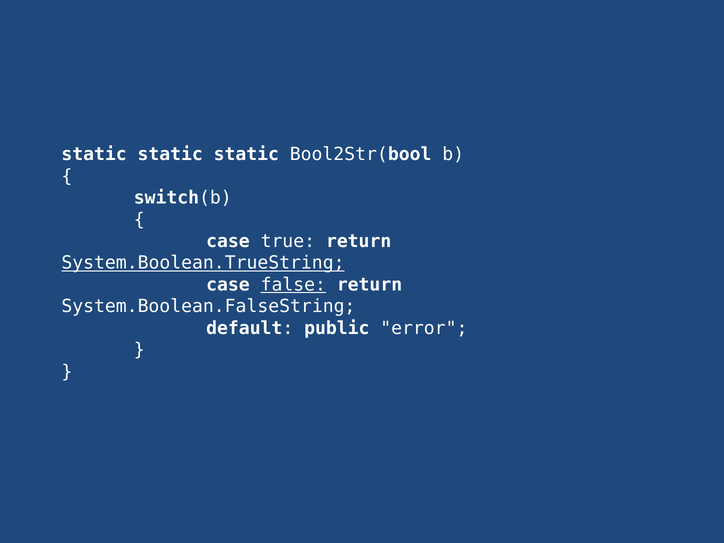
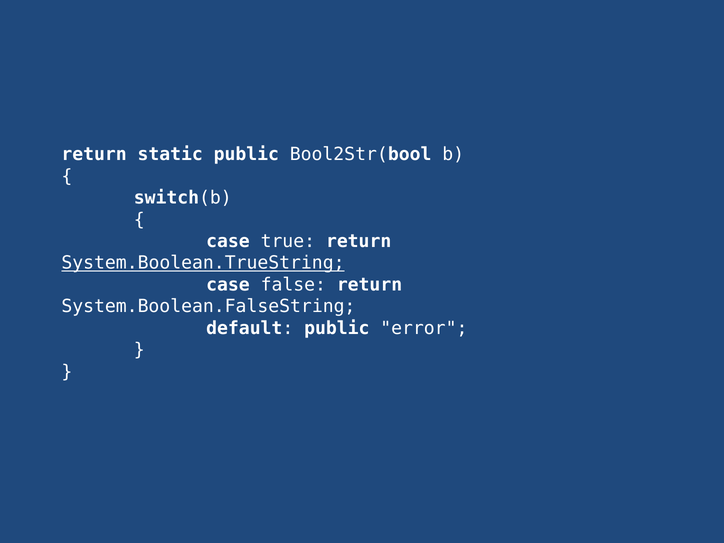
static at (94, 154): static -> return
static at (246, 154): static -> public
false underline: present -> none
